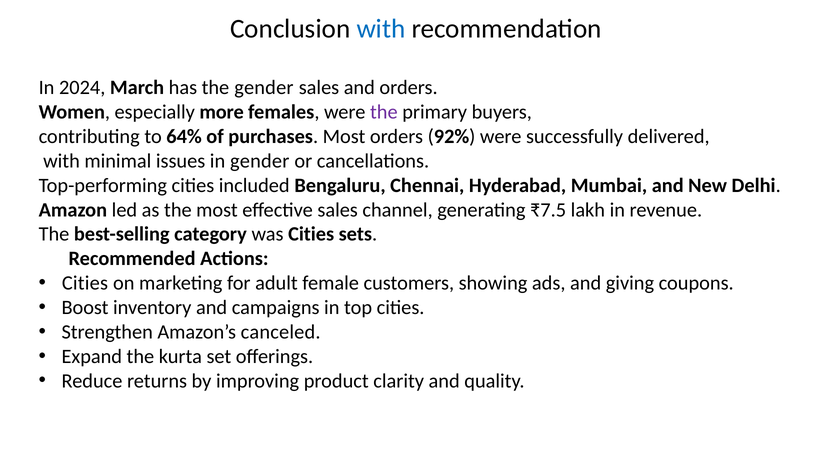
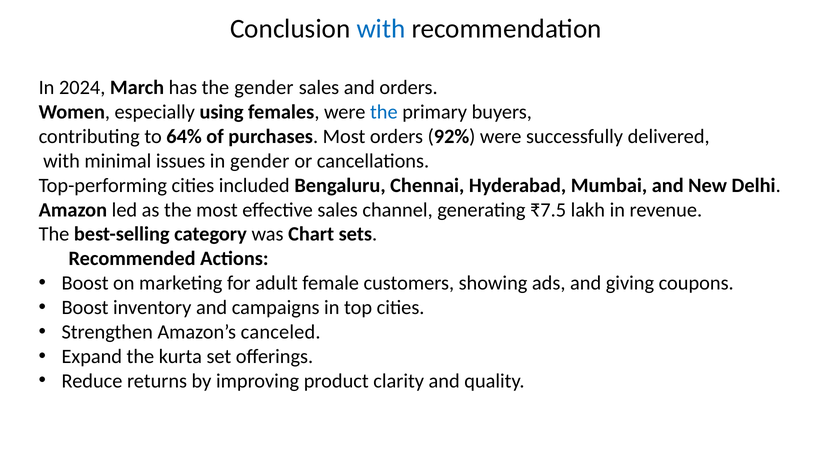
more: more -> using
the at (384, 112) colour: purple -> blue
was Cities: Cities -> Chart
Cities at (85, 283): Cities -> Boost
